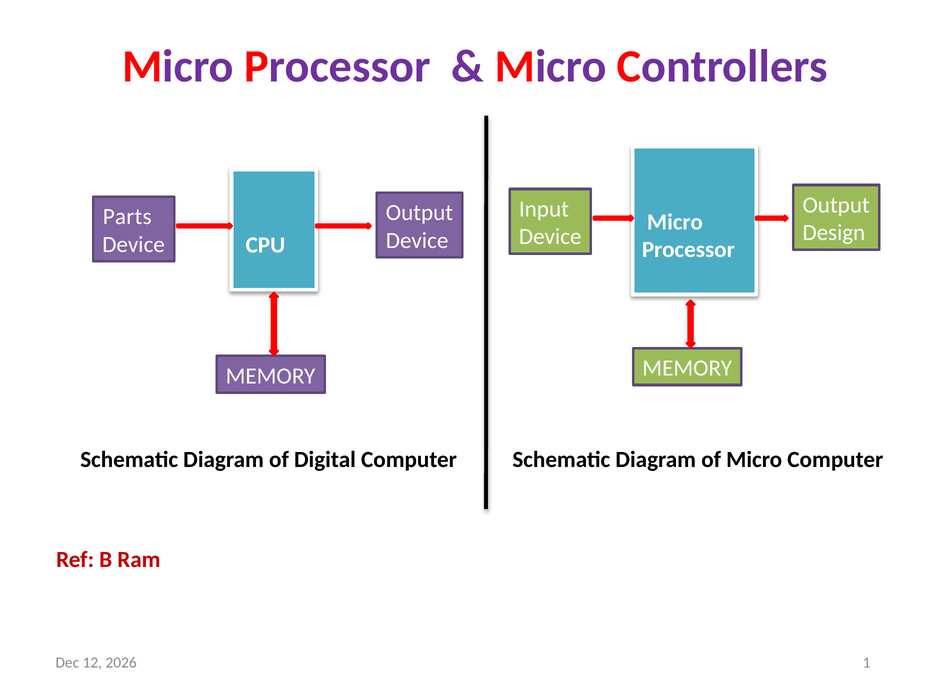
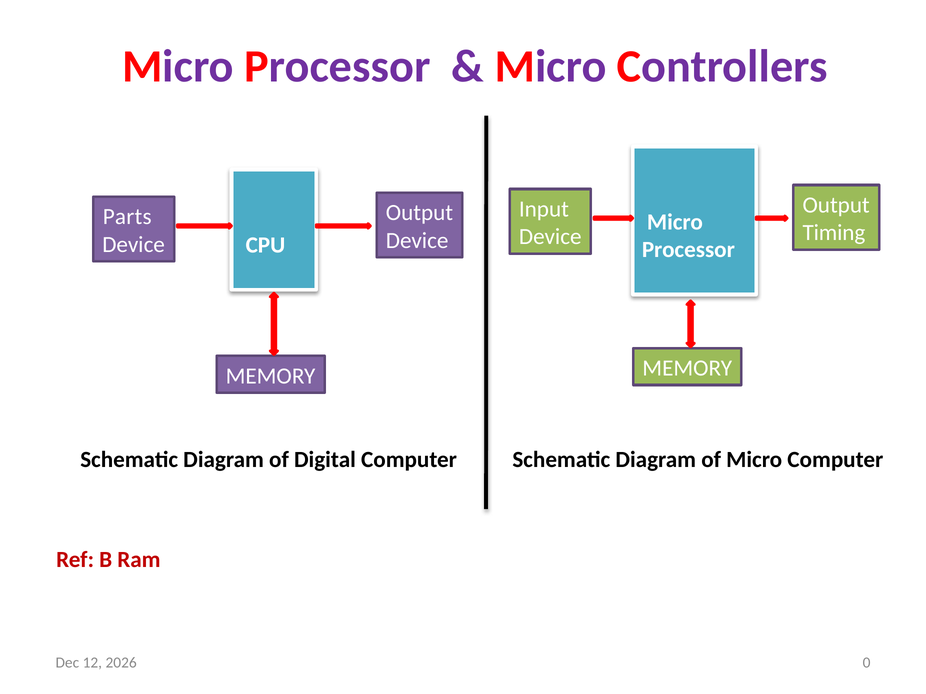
Design: Design -> Timing
1: 1 -> 0
